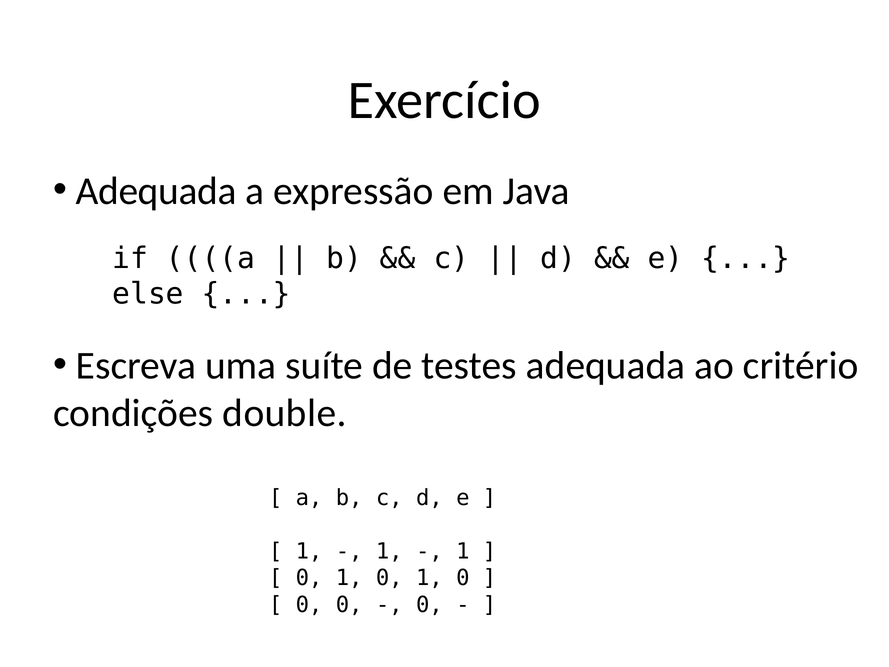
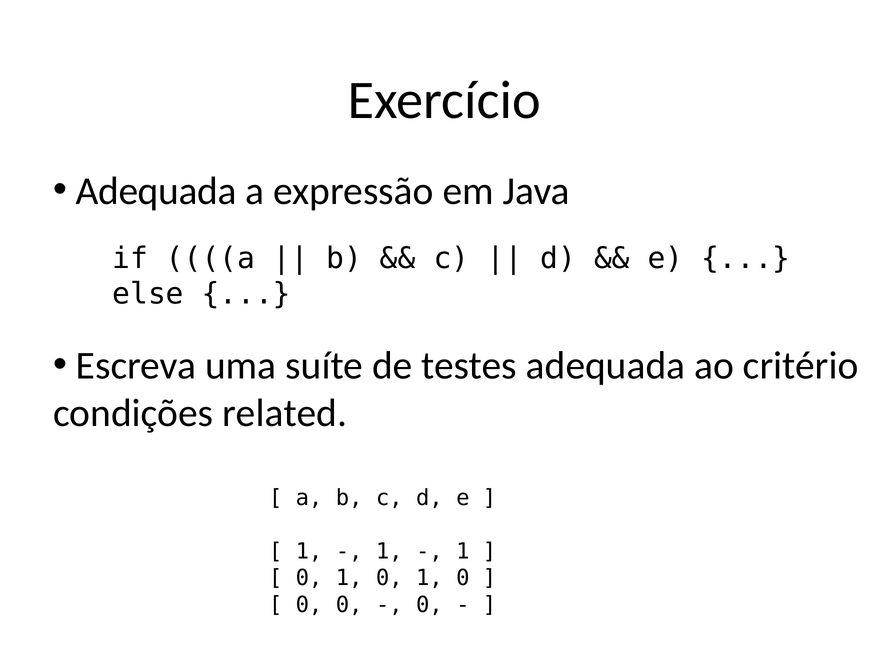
double: double -> related
